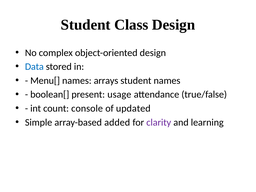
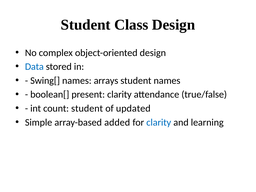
Menu[: Menu[ -> Swing[
present usage: usage -> clarity
count console: console -> student
clarity at (159, 122) colour: purple -> blue
